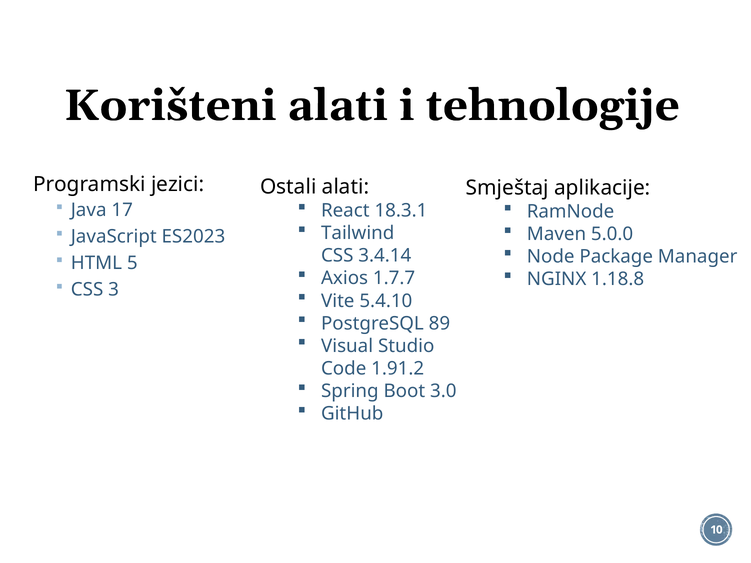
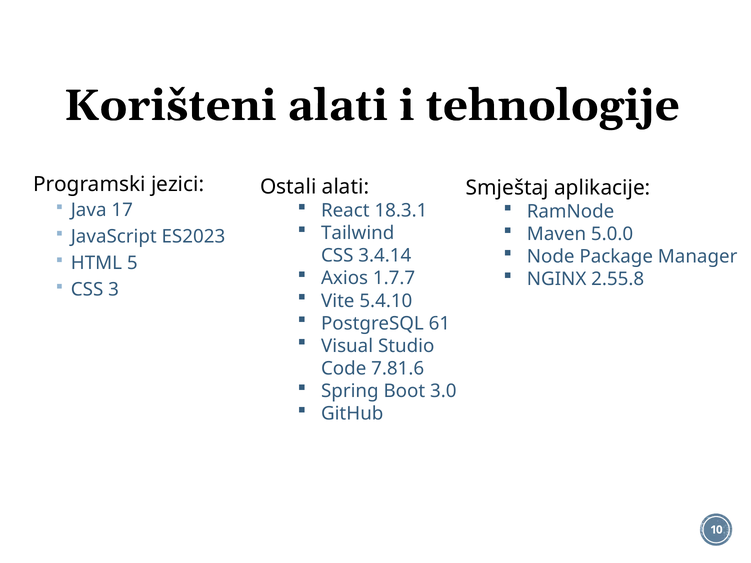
1.18.8: 1.18.8 -> 2.55.8
89: 89 -> 61
1.91.2: 1.91.2 -> 7.81.6
